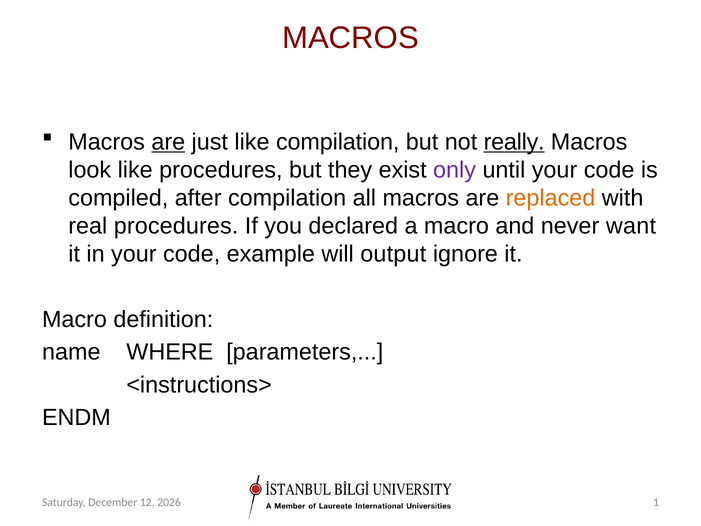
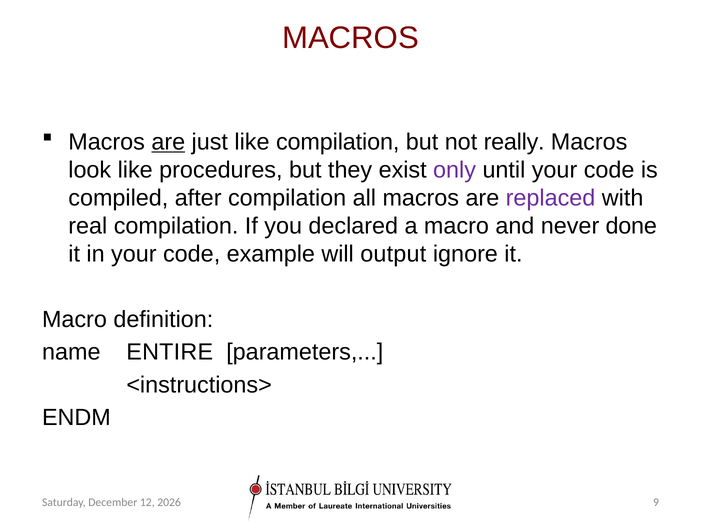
really underline: present -> none
replaced colour: orange -> purple
real procedures: procedures -> compilation
want: want -> done
WHERE: WHERE -> ENTIRE
1: 1 -> 9
